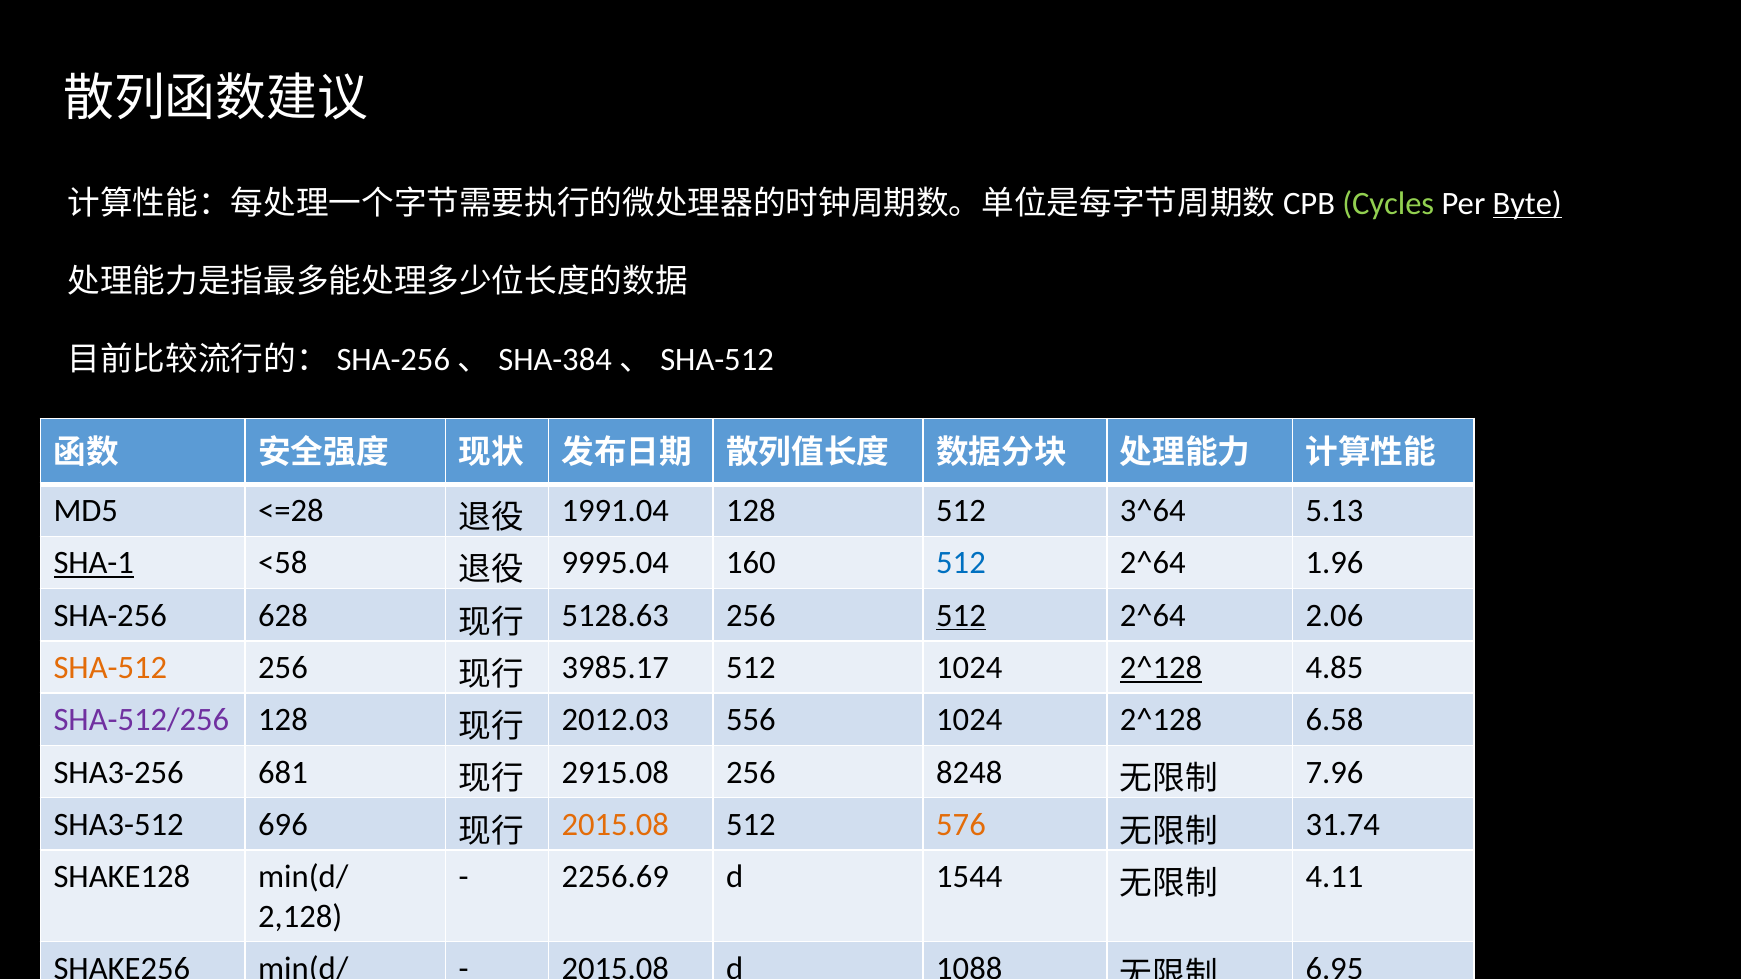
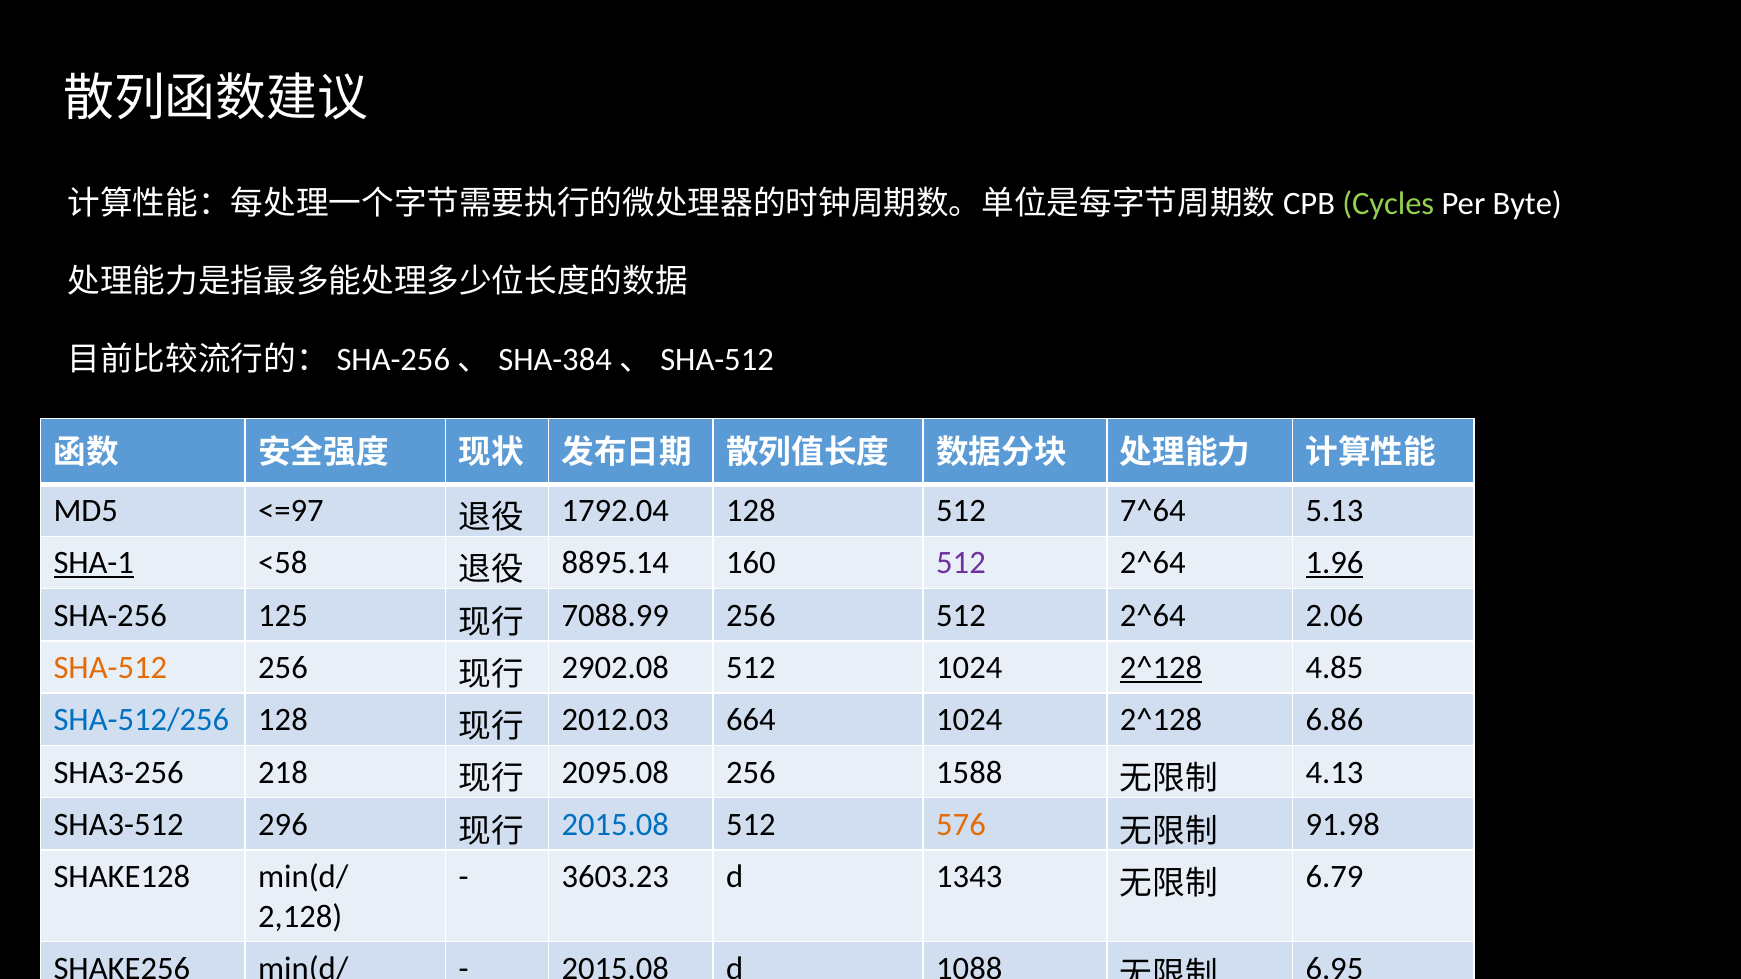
Byte underline: present -> none
<=28: <=28 -> <=97
1991.04: 1991.04 -> 1792.04
3^64: 3^64 -> 7^64
9995.04: 9995.04 -> 8895.14
512 at (961, 563) colour: blue -> purple
1.96 underline: none -> present
628: 628 -> 125
5128.63: 5128.63 -> 7088.99
512 at (961, 616) underline: present -> none
3985.17: 3985.17 -> 2902.08
SHA-512/256 colour: purple -> blue
556: 556 -> 664
6.58: 6.58 -> 6.86
681: 681 -> 218
2915.08: 2915.08 -> 2095.08
8248: 8248 -> 1588
7.96: 7.96 -> 4.13
696: 696 -> 296
2015.08 at (615, 825) colour: orange -> blue
31.74: 31.74 -> 91.98
2256.69: 2256.69 -> 3603.23
1544: 1544 -> 1343
4.11: 4.11 -> 6.79
